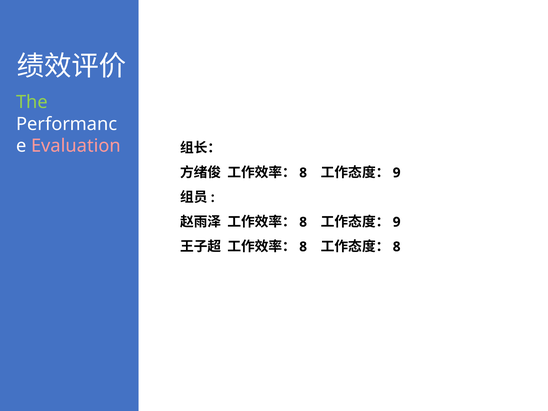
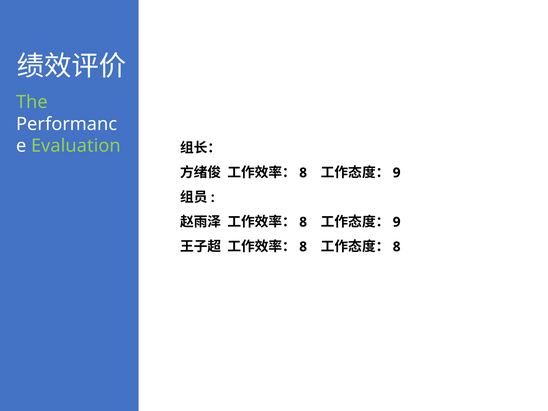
Evaluation colour: pink -> light green
